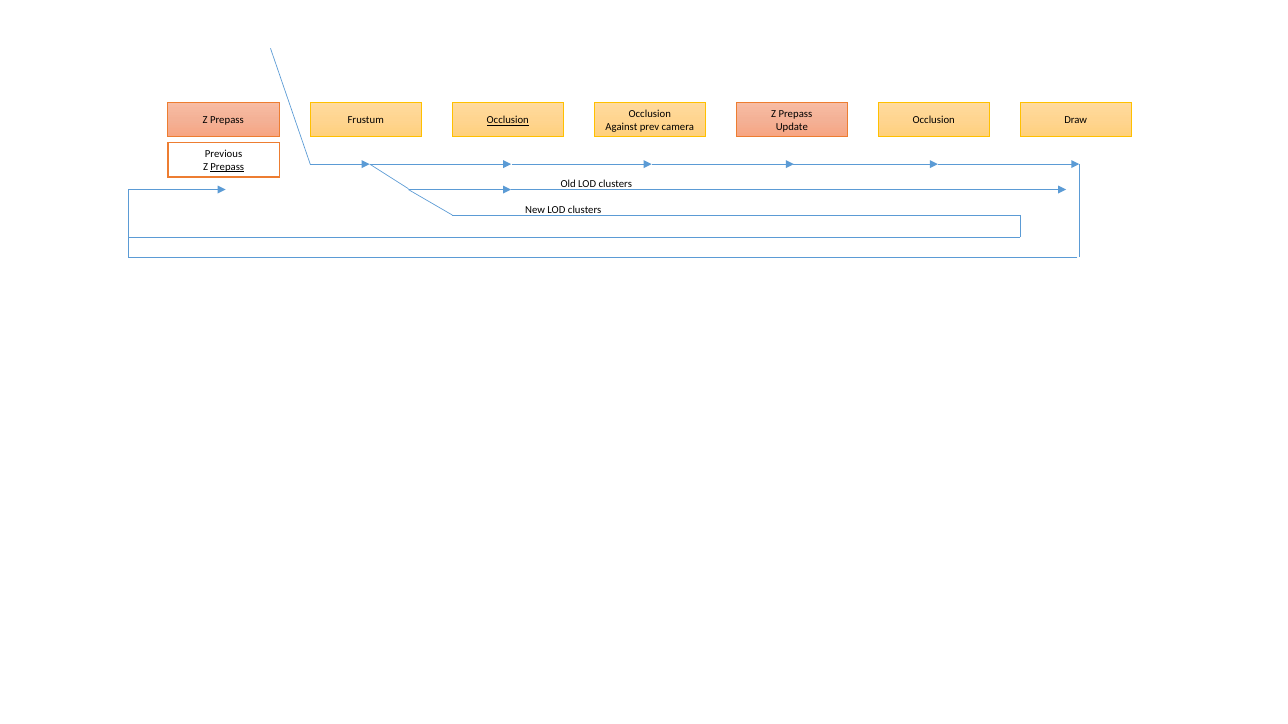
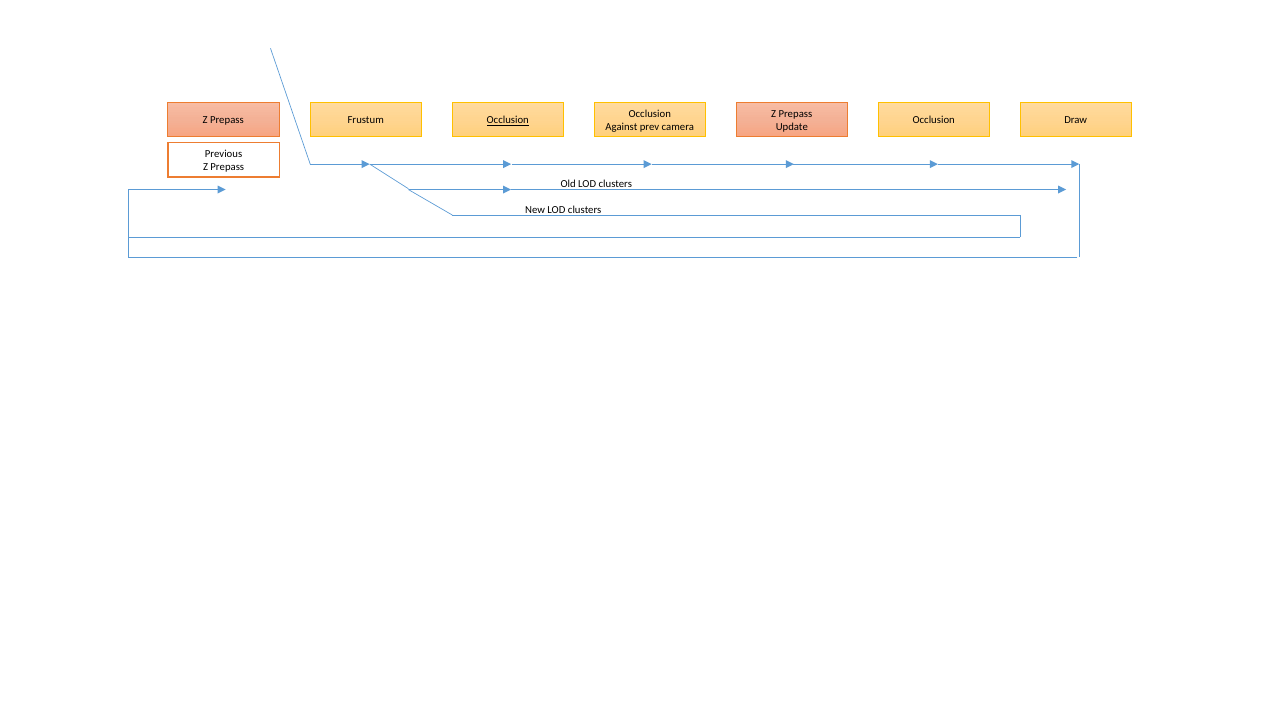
Prepass at (227, 167) underline: present -> none
